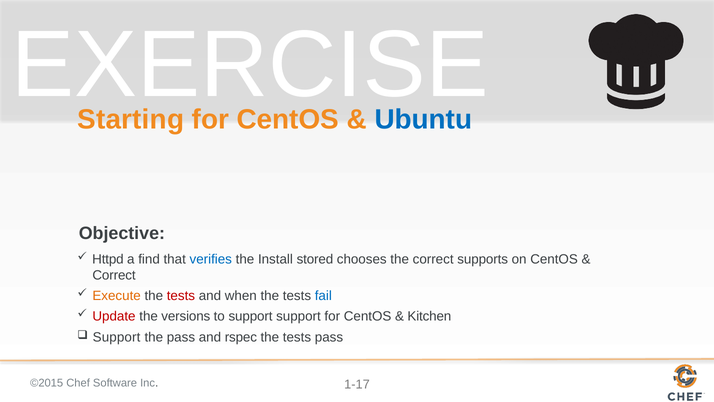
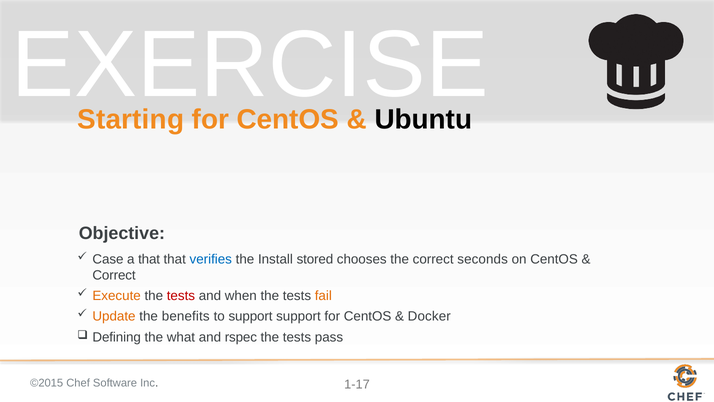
Ubuntu colour: blue -> black
Httpd: Httpd -> Case
a find: find -> that
supports: supports -> seconds
fail colour: blue -> orange
Update colour: red -> orange
versions: versions -> benefits
Kitchen: Kitchen -> Docker
Support at (117, 337): Support -> Defining
the pass: pass -> what
